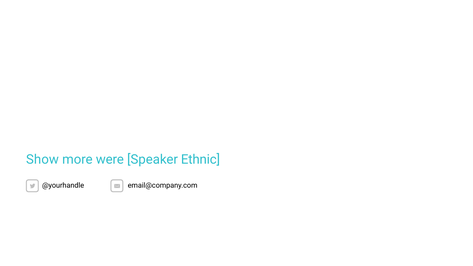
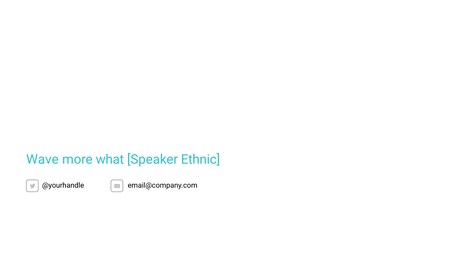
Show: Show -> Wave
were: were -> what
